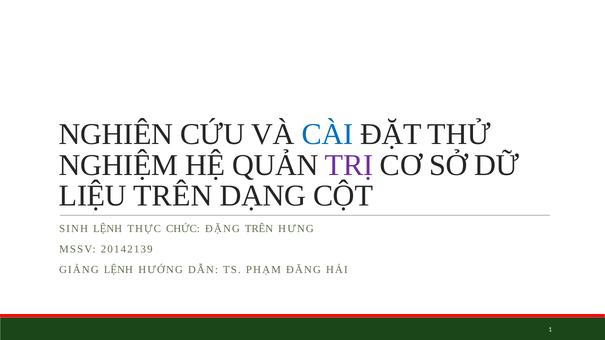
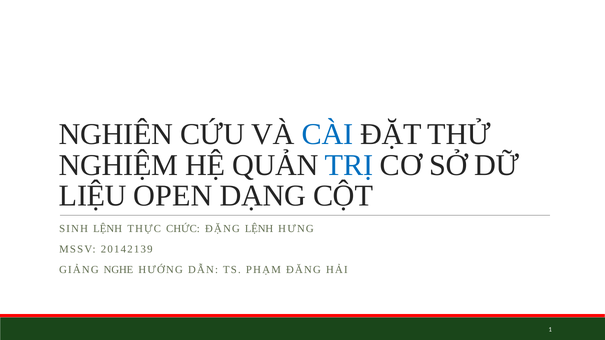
TRỊ colour: purple -> blue
LIỆU TRÊN: TRÊN -> OPEN
ĐẶNG TRÊN: TRÊN -> LỆNH
GIẢNG LỆNH: LỆNH -> NGHE
